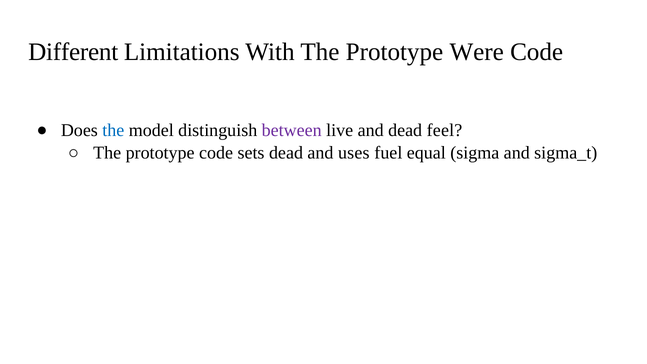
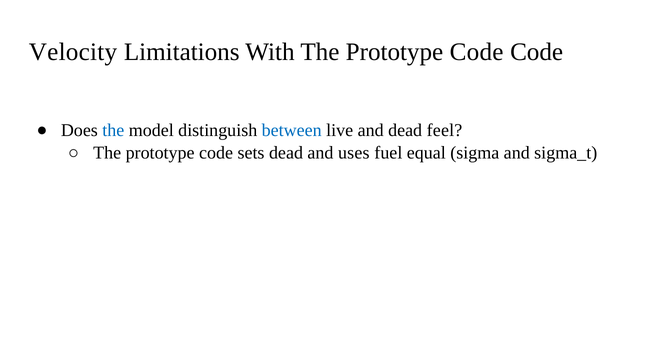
Different: Different -> Velocity
With The Prototype Were: Were -> Code
between colour: purple -> blue
